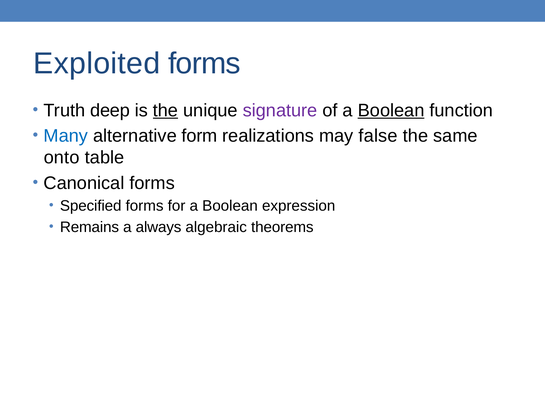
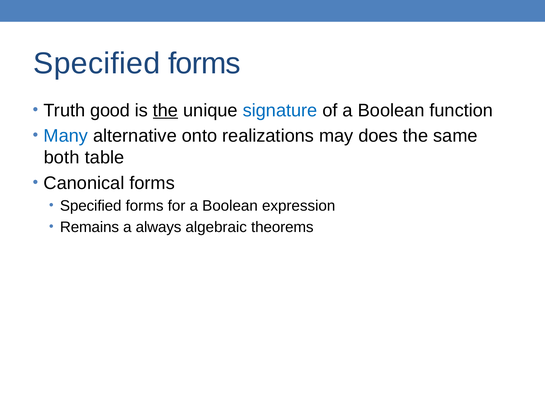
Exploited at (97, 63): Exploited -> Specified
deep: deep -> good
signature colour: purple -> blue
Boolean at (391, 110) underline: present -> none
form: form -> onto
false: false -> does
onto: onto -> both
